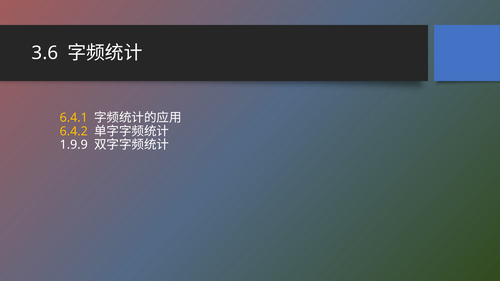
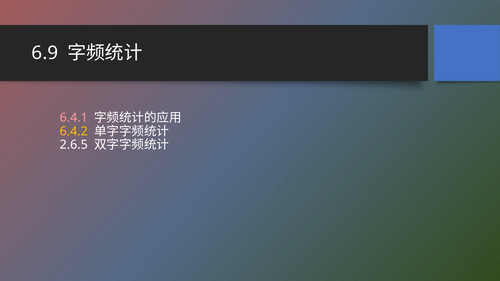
3.6: 3.6 -> 6.9
6.4.1 colour: yellow -> pink
1.9.9: 1.9.9 -> 2.6.5
